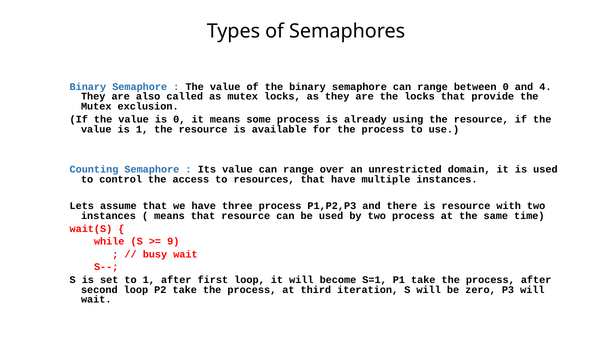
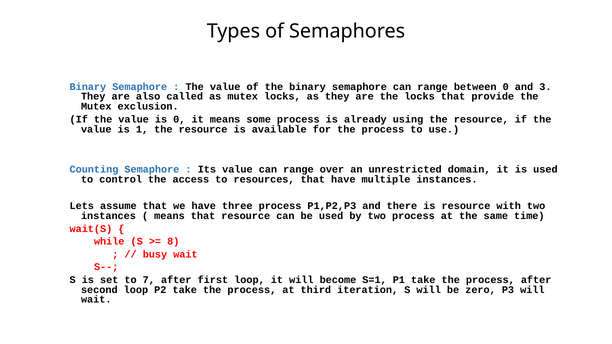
4: 4 -> 3
9: 9 -> 8
to 1: 1 -> 7
